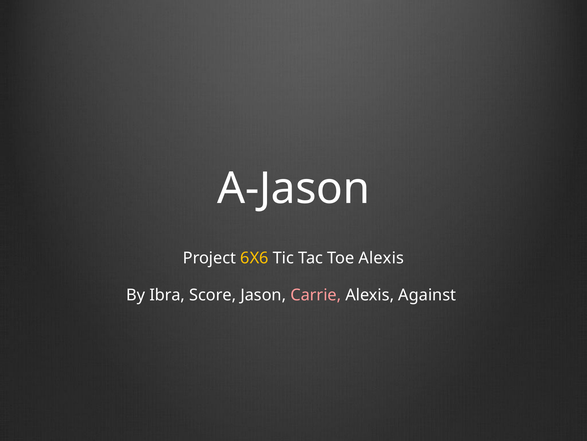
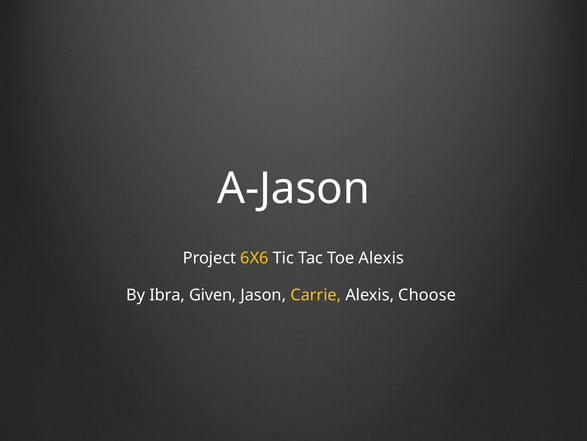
Score: Score -> Given
Carrie colour: pink -> yellow
Against: Against -> Choose
